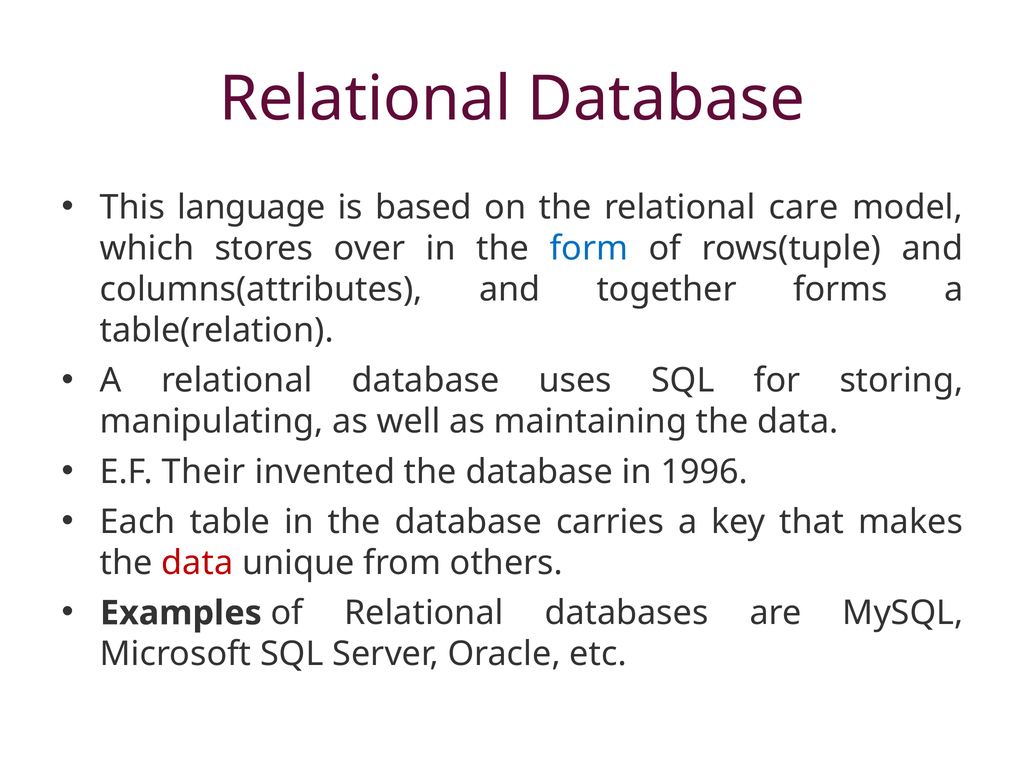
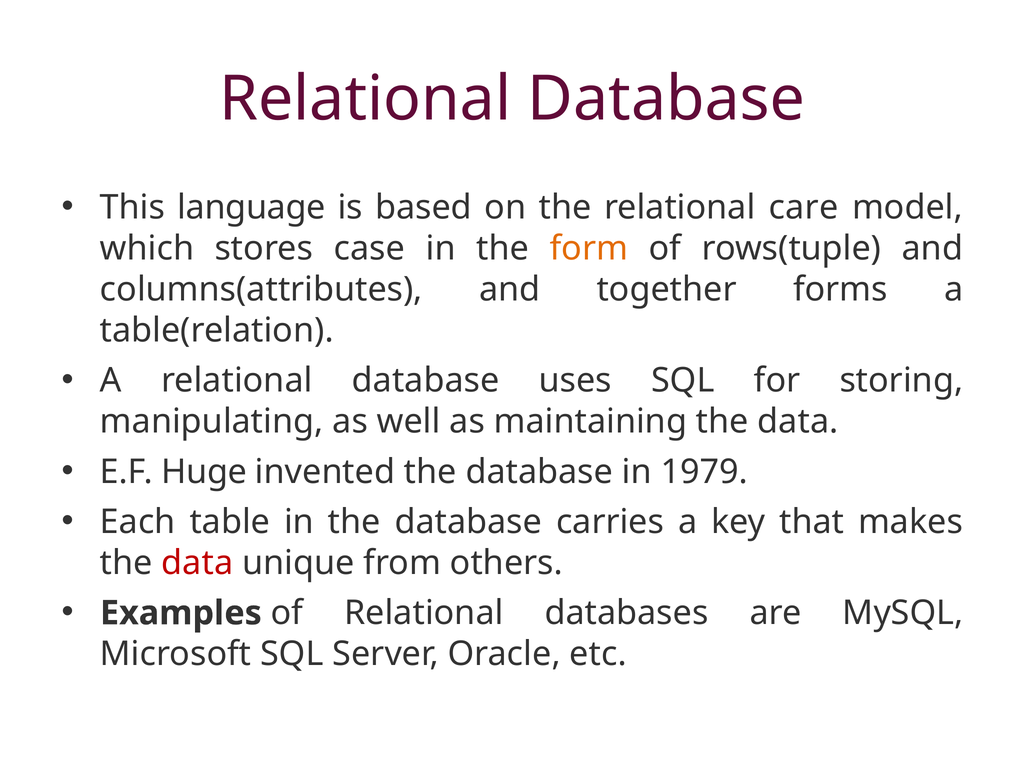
over: over -> case
form colour: blue -> orange
Their: Their -> Huge
1996: 1996 -> 1979
